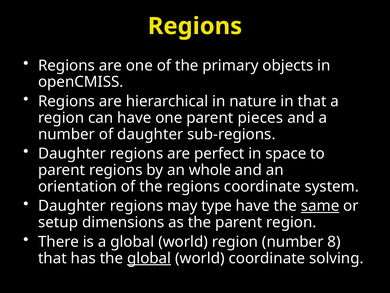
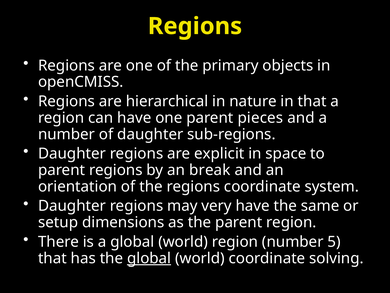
perfect: perfect -> explicit
whole: whole -> break
type: type -> very
same underline: present -> none
8: 8 -> 5
